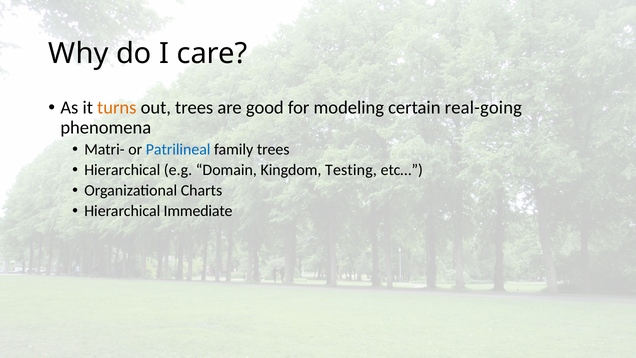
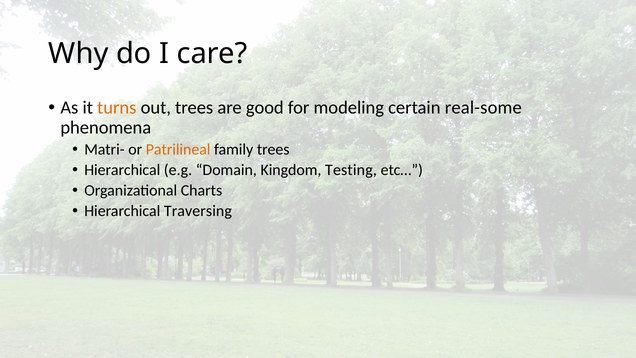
real-going: real-going -> real-some
Patrilineal colour: blue -> orange
Immediate: Immediate -> Traversing
